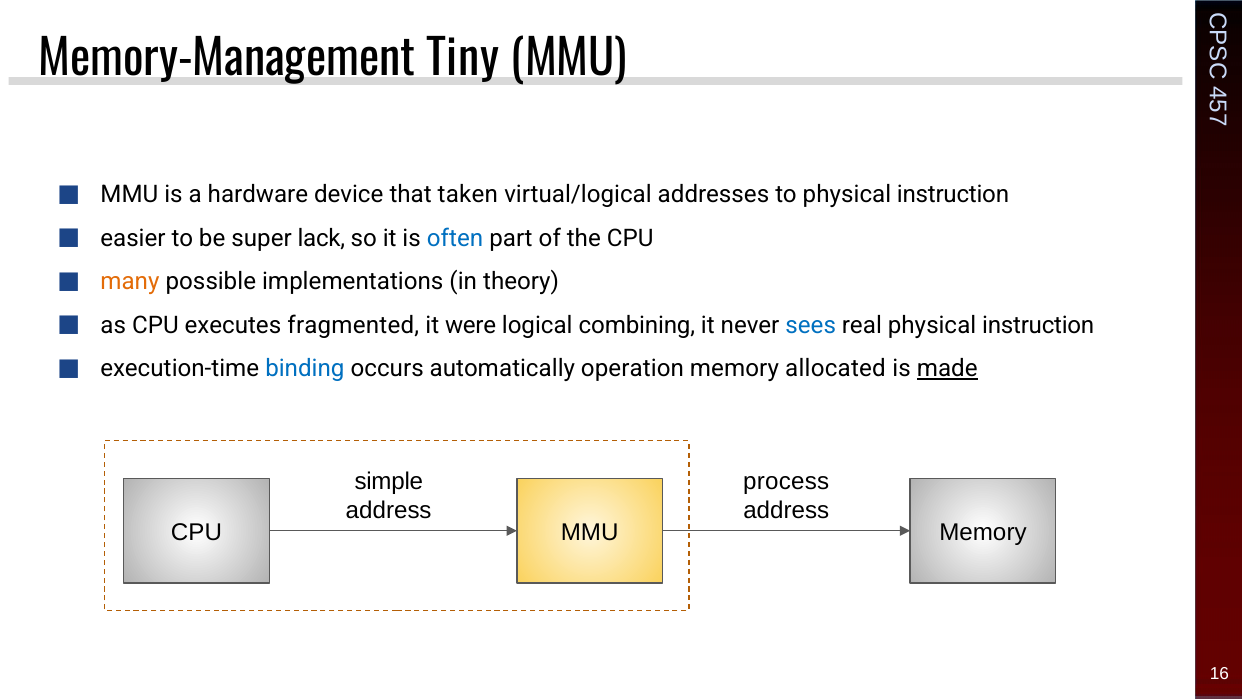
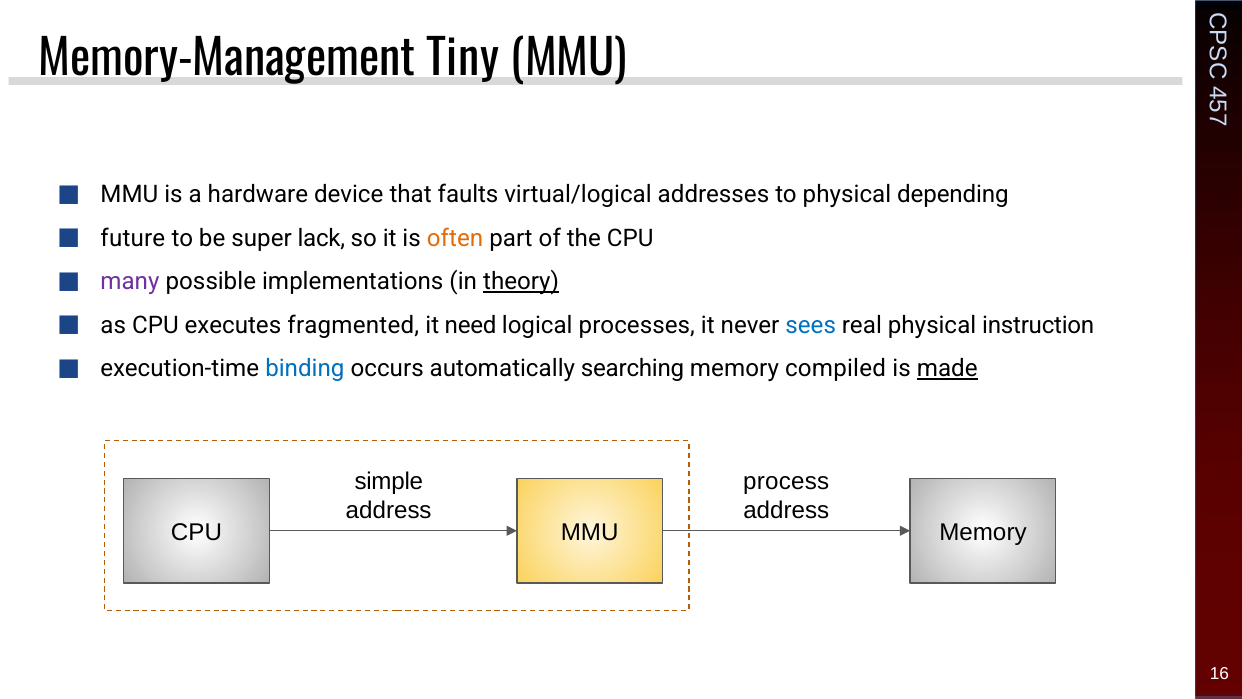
taken: taken -> faults
to physical instruction: instruction -> depending
easier: easier -> future
often colour: blue -> orange
many colour: orange -> purple
theory underline: none -> present
were: were -> need
combining: combining -> processes
operation: operation -> searching
allocated: allocated -> compiled
